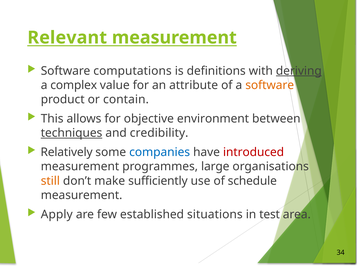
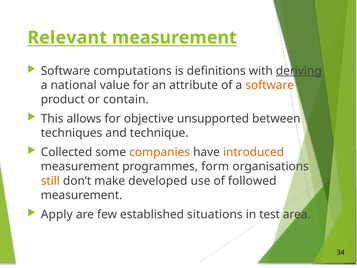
complex: complex -> national
environment: environment -> unsupported
techniques underline: present -> none
credibility: credibility -> technique
Relatively: Relatively -> Collected
companies colour: blue -> orange
introduced colour: red -> orange
large: large -> form
sufficiently: sufficiently -> developed
schedule: schedule -> followed
